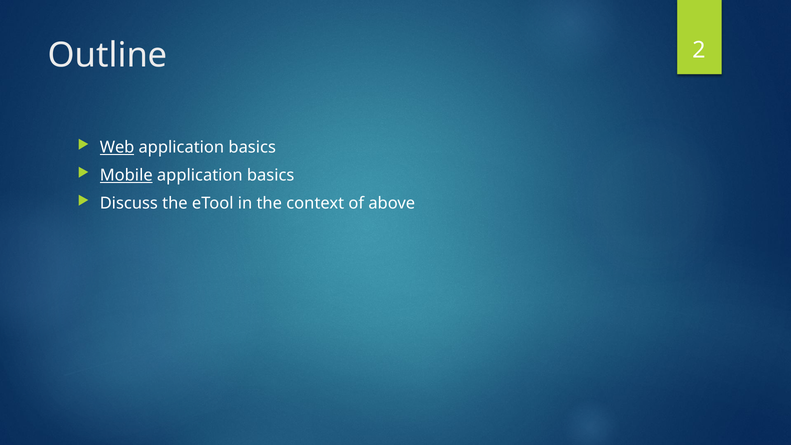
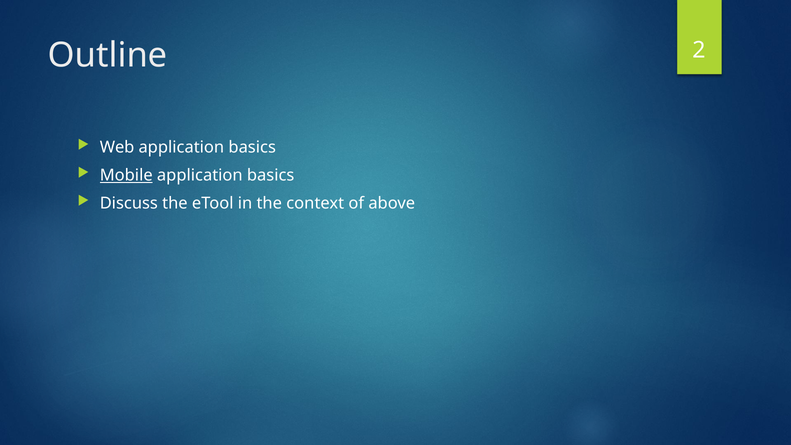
Web underline: present -> none
